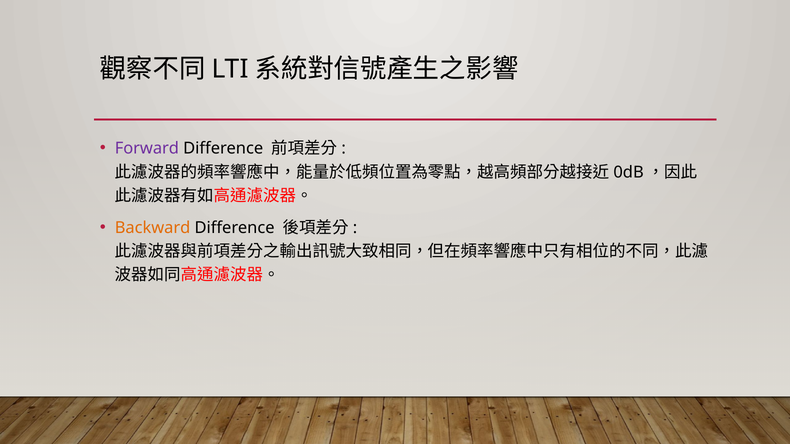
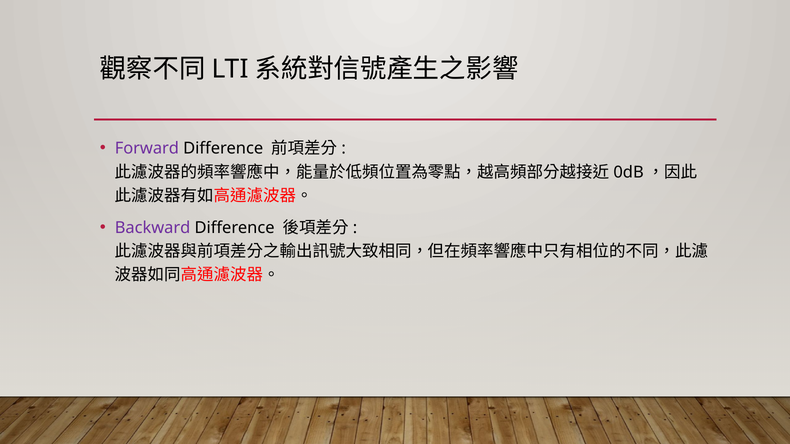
Backward colour: orange -> purple
